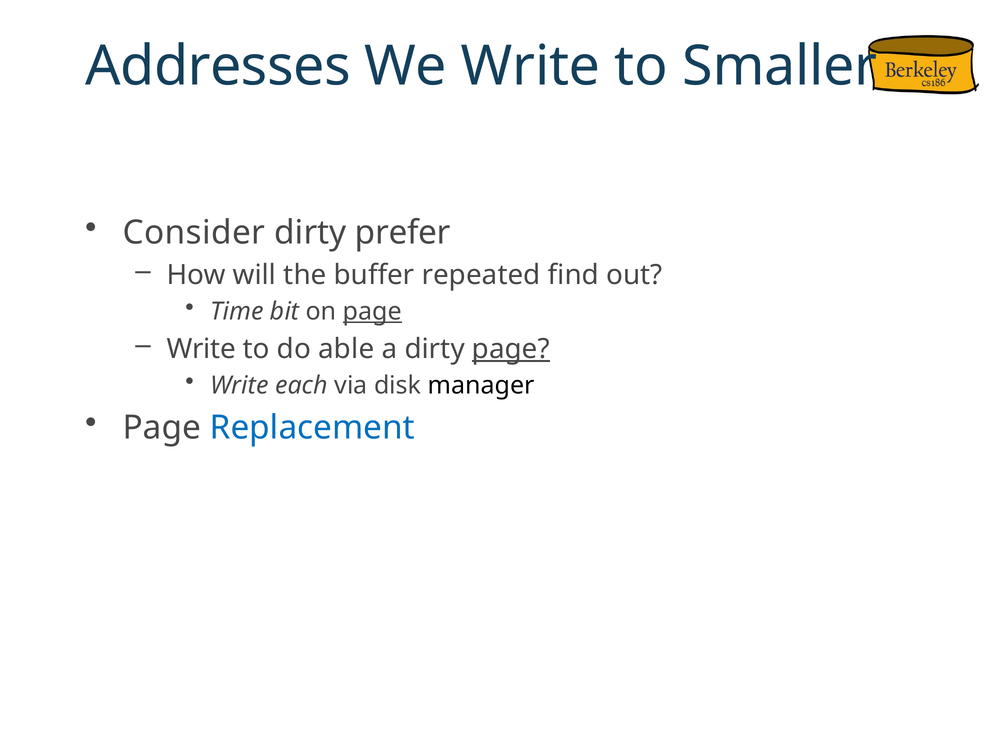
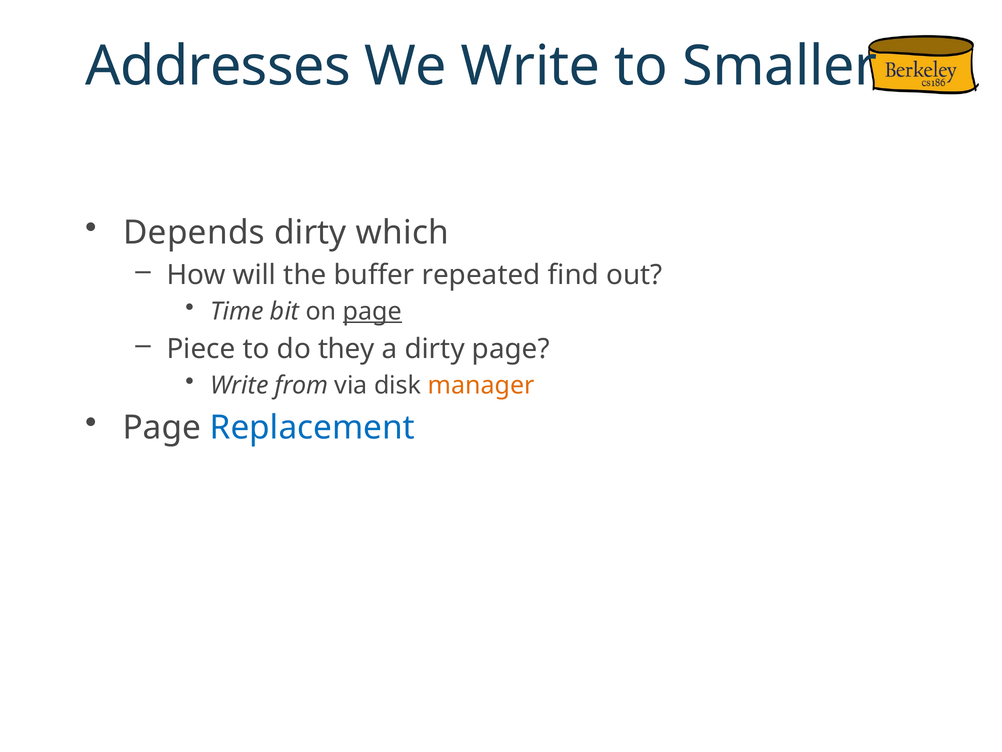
Consider: Consider -> Depends
prefer: prefer -> which
Write at (201, 349): Write -> Piece
able: able -> they
page at (511, 349) underline: present -> none
each: each -> from
manager colour: black -> orange
